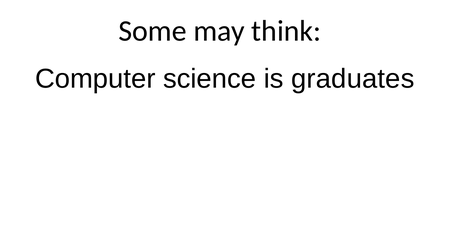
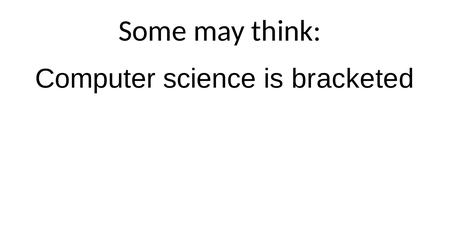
graduates: graduates -> bracketed
